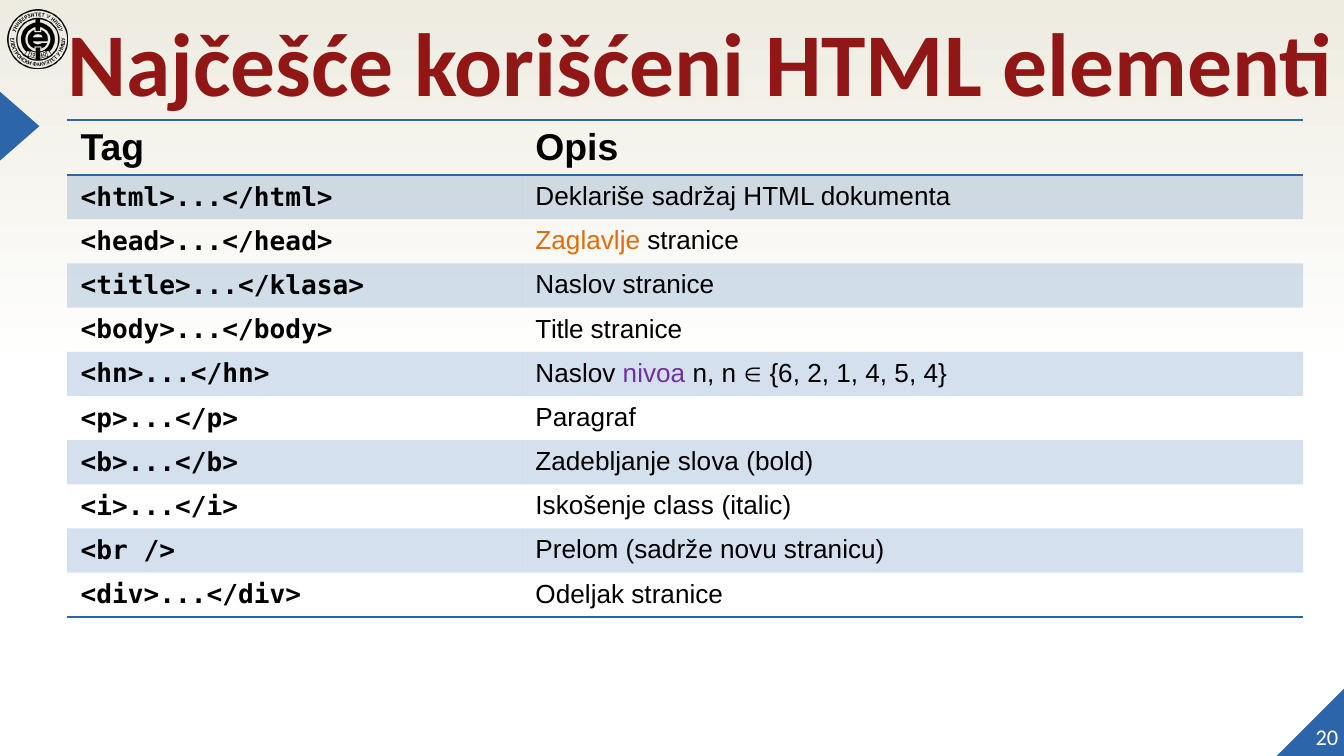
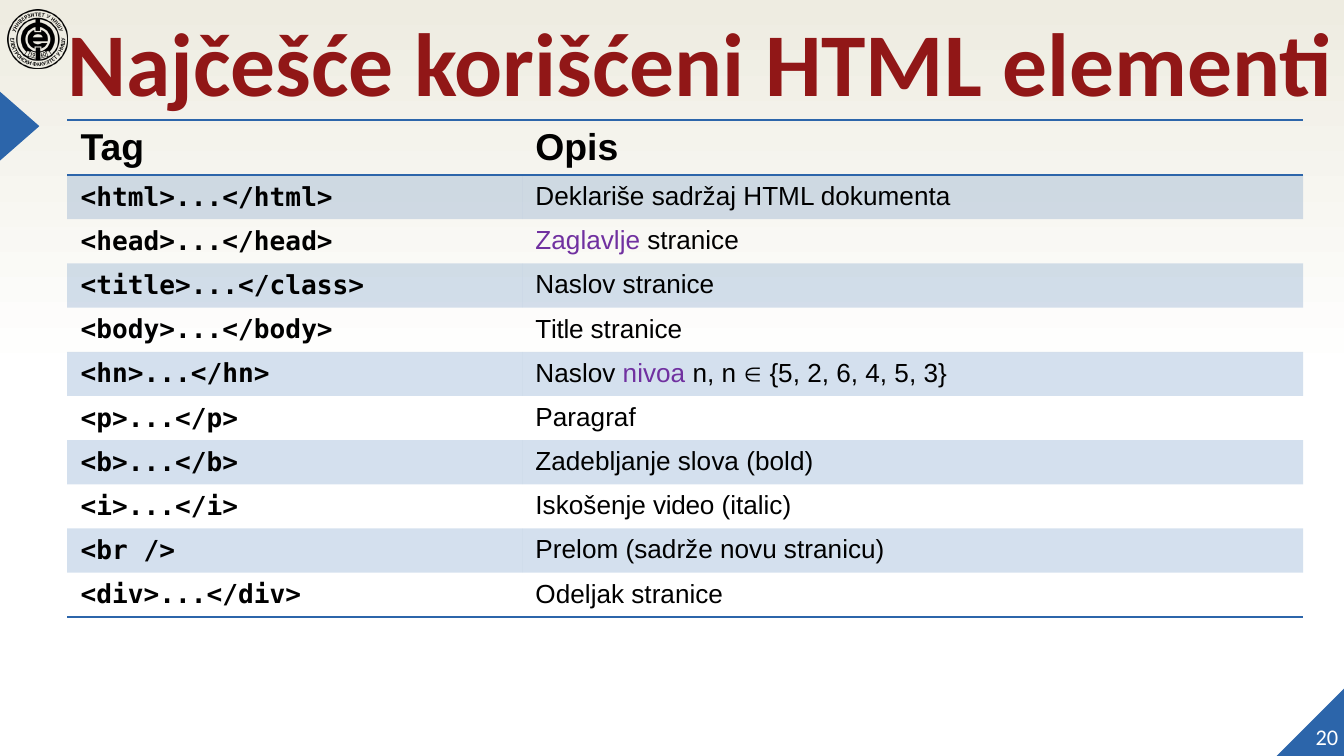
Zaglavlje colour: orange -> purple
<title>...</klasa>: <title>...</klasa> -> <title>...</class>
6 at (785, 374): 6 -> 5
1: 1 -> 6
5 4: 4 -> 3
class: class -> video
